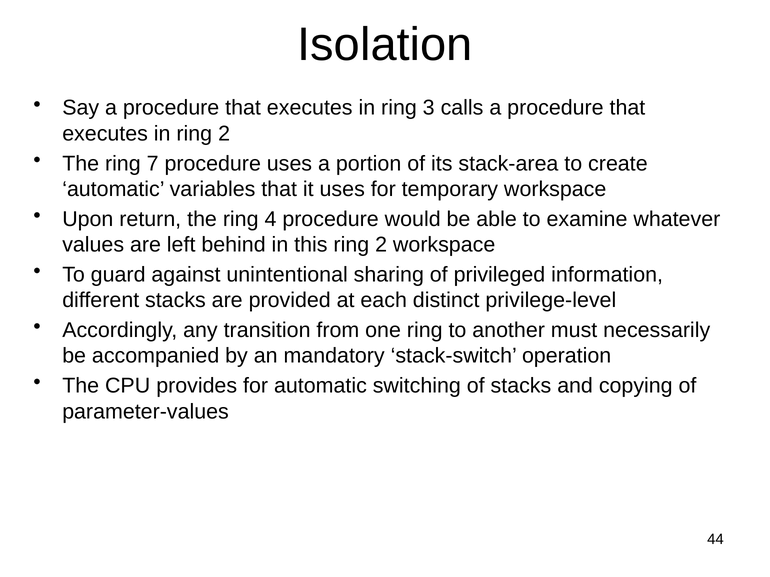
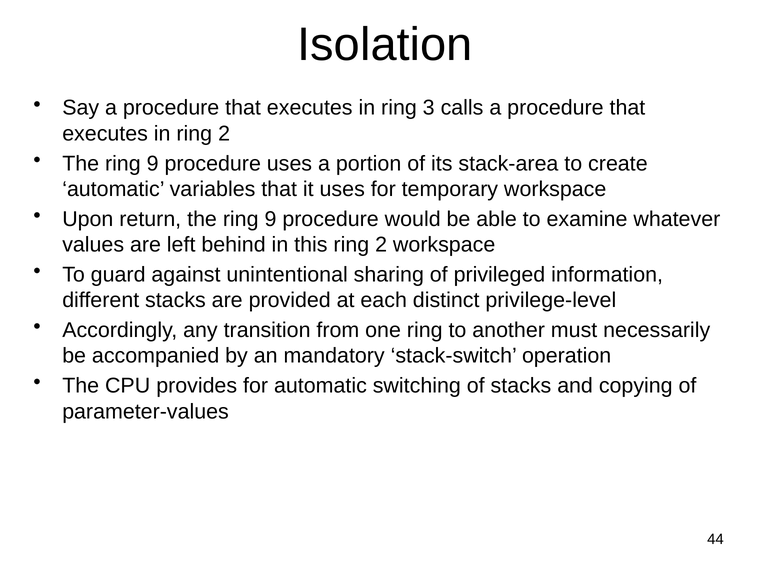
7 at (153, 164): 7 -> 9
return the ring 4: 4 -> 9
